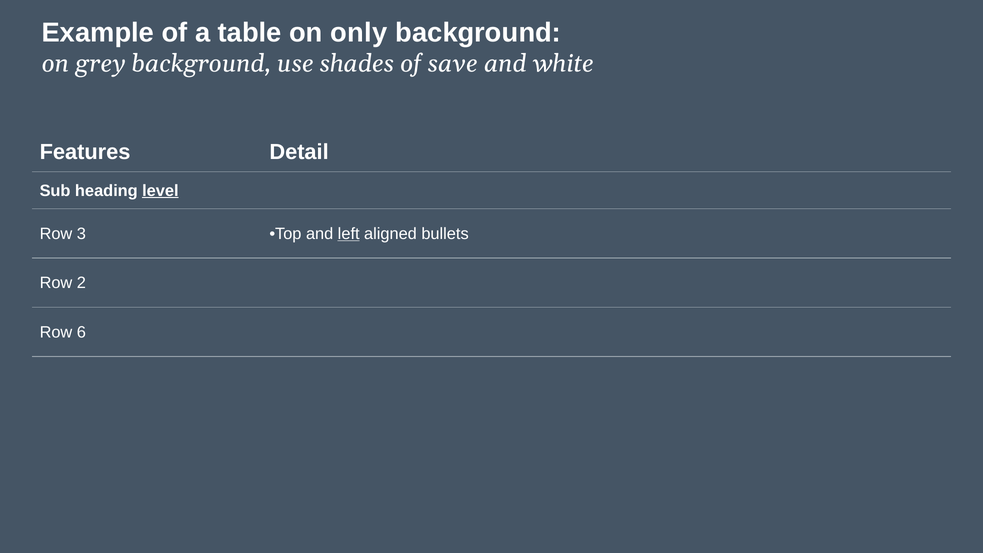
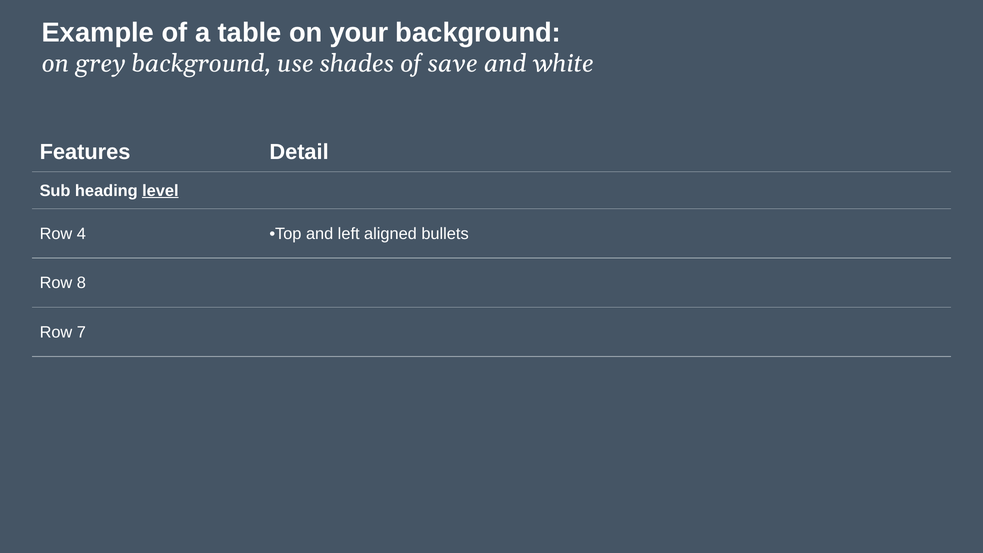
only: only -> your
3: 3 -> 4
left underline: present -> none
2: 2 -> 8
6: 6 -> 7
